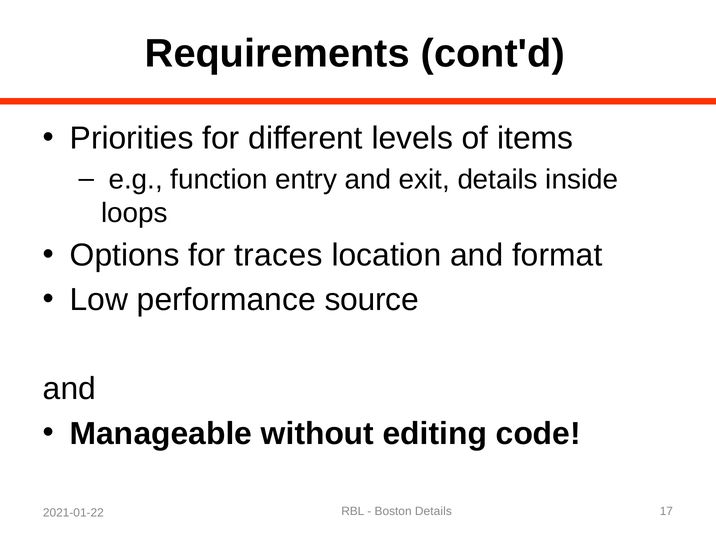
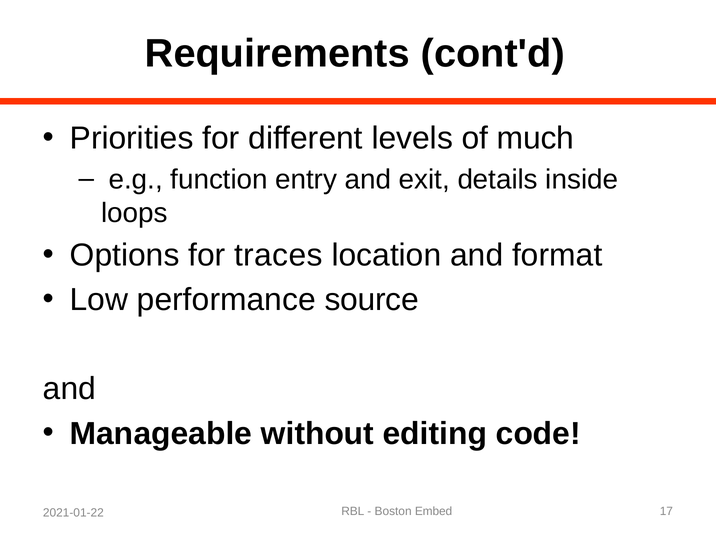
items: items -> much
Boston Details: Details -> Embed
